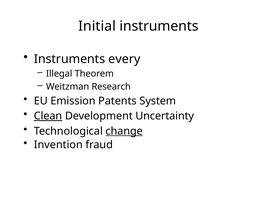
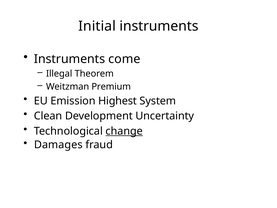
every: every -> come
Research: Research -> Premium
Patents: Patents -> Highest
Clean underline: present -> none
Invention: Invention -> Damages
